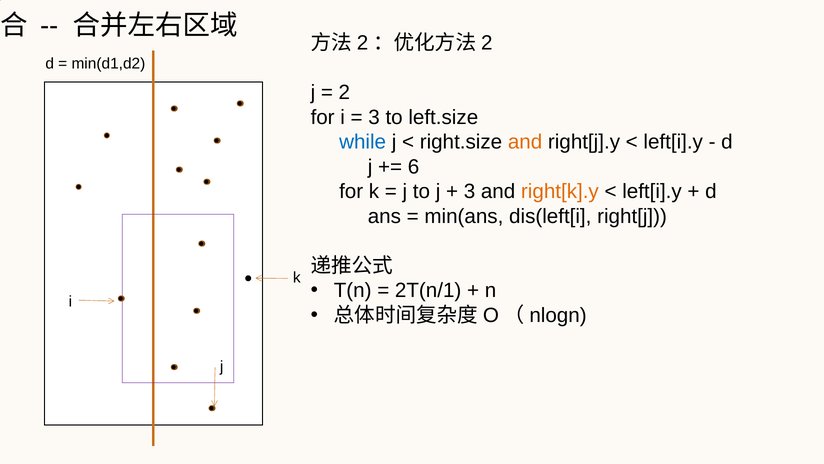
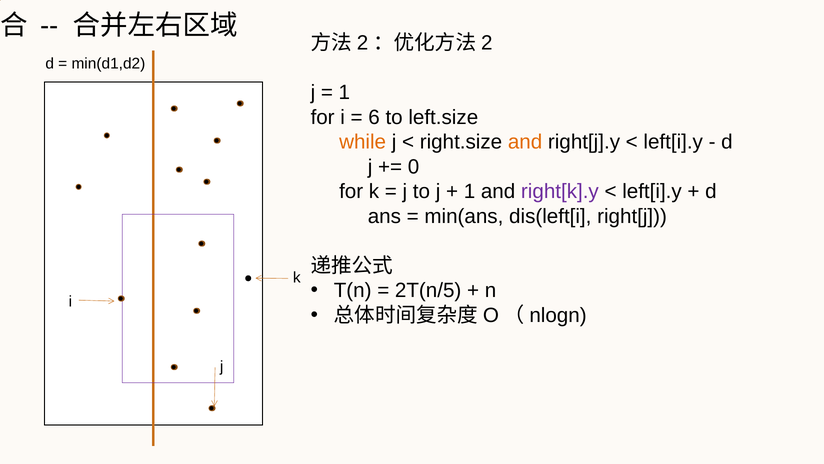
2 at (344, 93): 2 -> 1
3 at (374, 117): 3 -> 6
while colour: blue -> orange
6: 6 -> 0
3 at (469, 191): 3 -> 1
right[k].y colour: orange -> purple
2T(n/1: 2T(n/1 -> 2T(n/5
